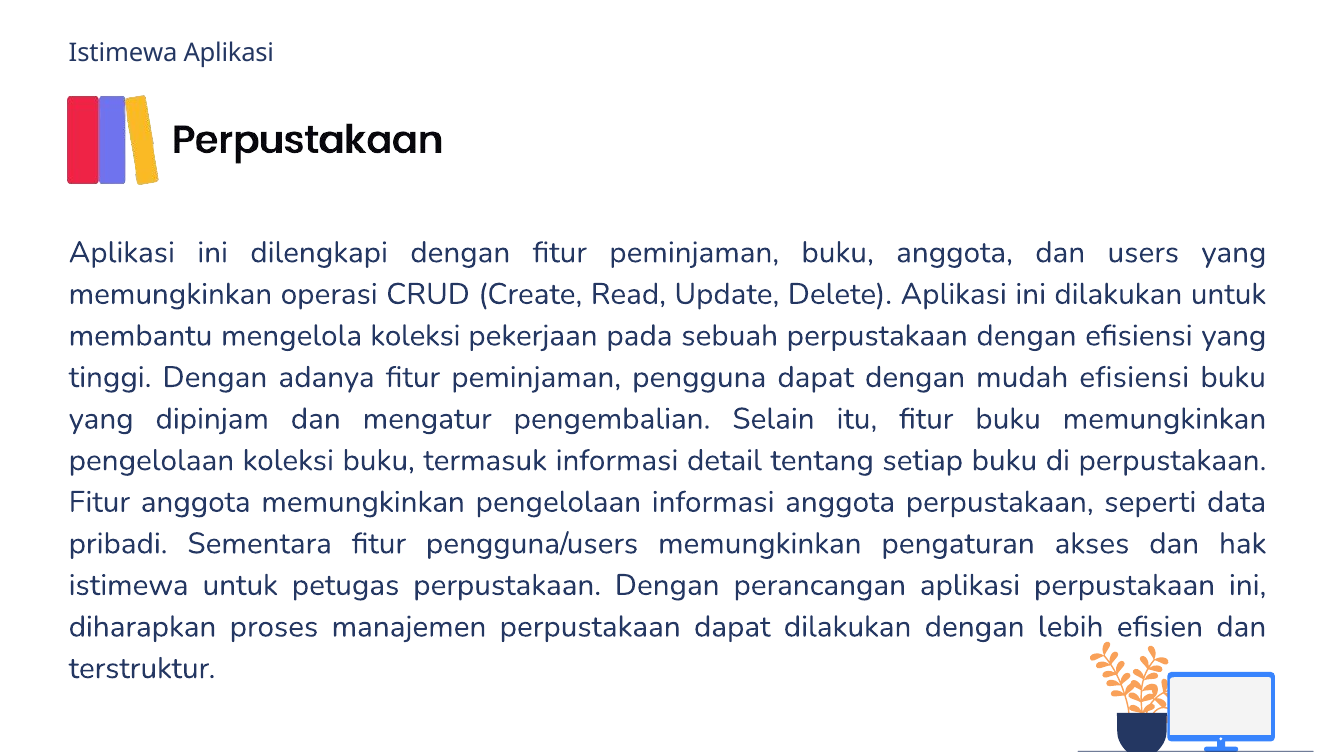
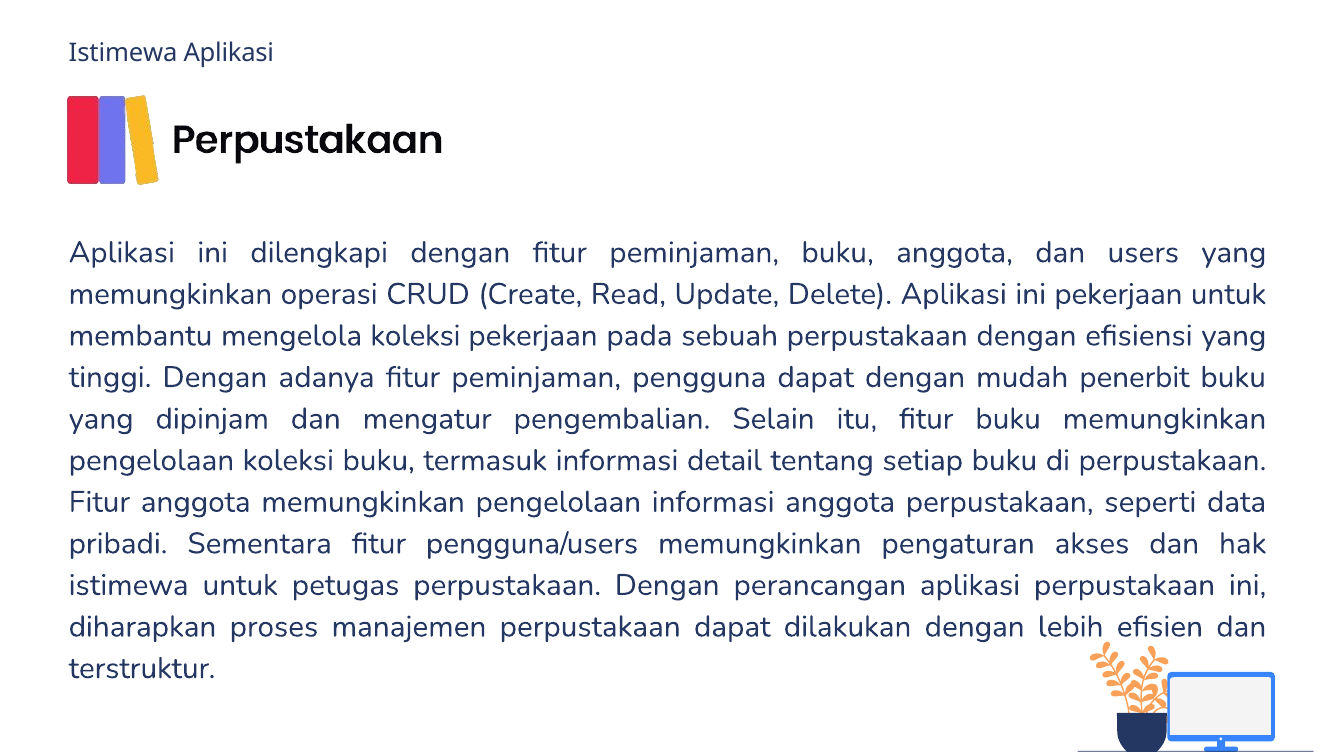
ini dilakukan: dilakukan -> pekerjaan
mudah efisiensi: efisiensi -> penerbit
